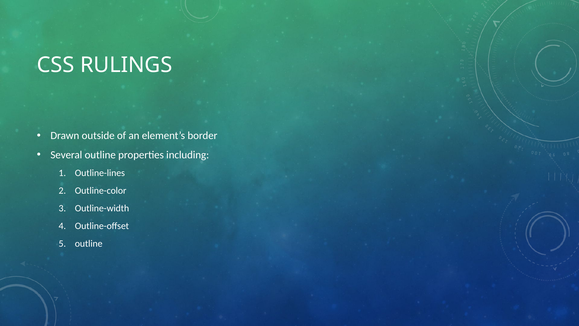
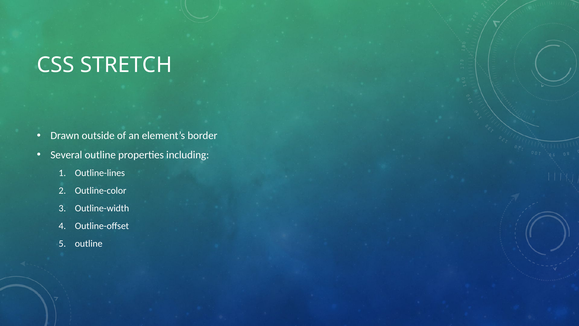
RULINGS: RULINGS -> STRETCH
